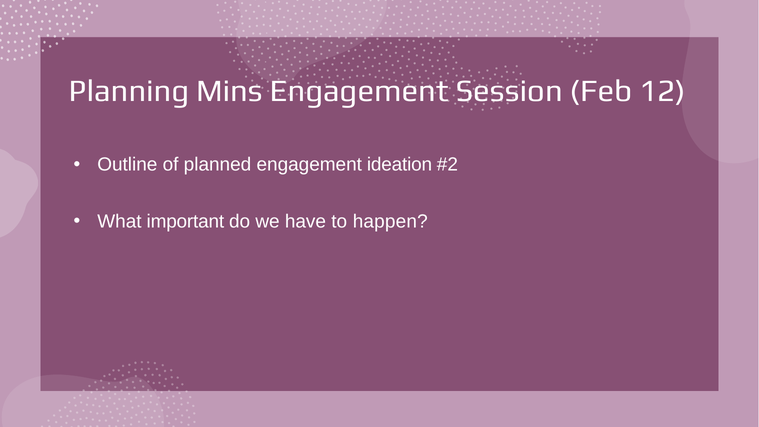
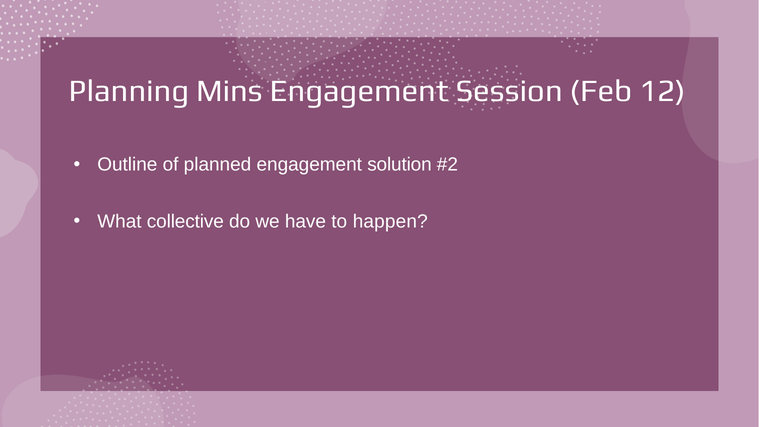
ideation: ideation -> solution
important: important -> collective
